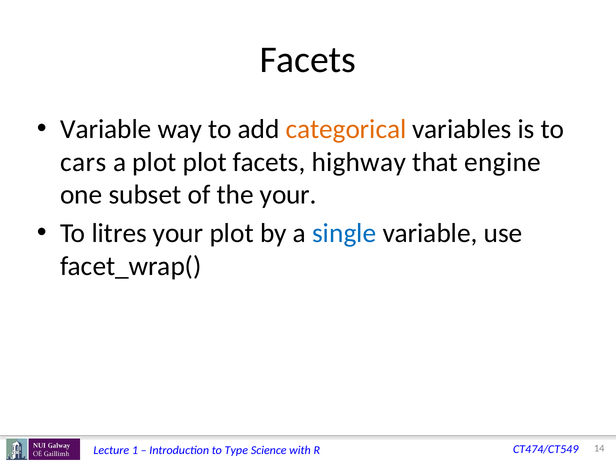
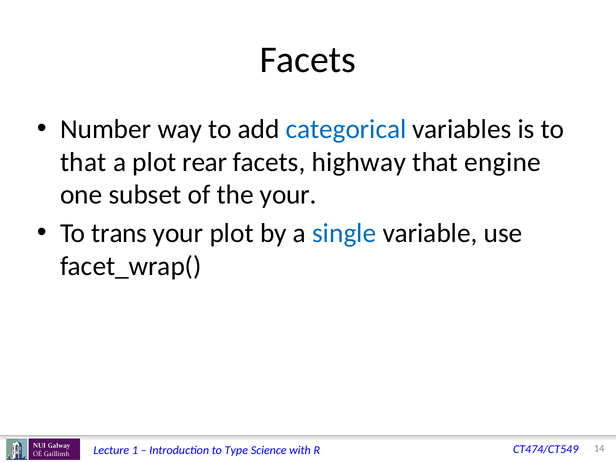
Variable at (106, 129): Variable -> Number
categorical colour: orange -> blue
cars at (83, 162): cars -> that
plot plot: plot -> rear
litres: litres -> trans
